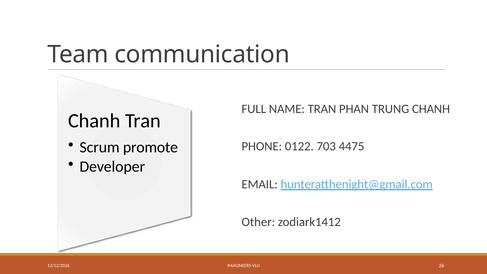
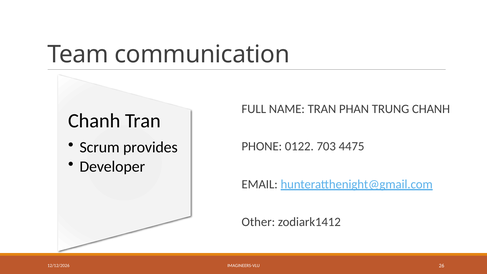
promote: promote -> provides
